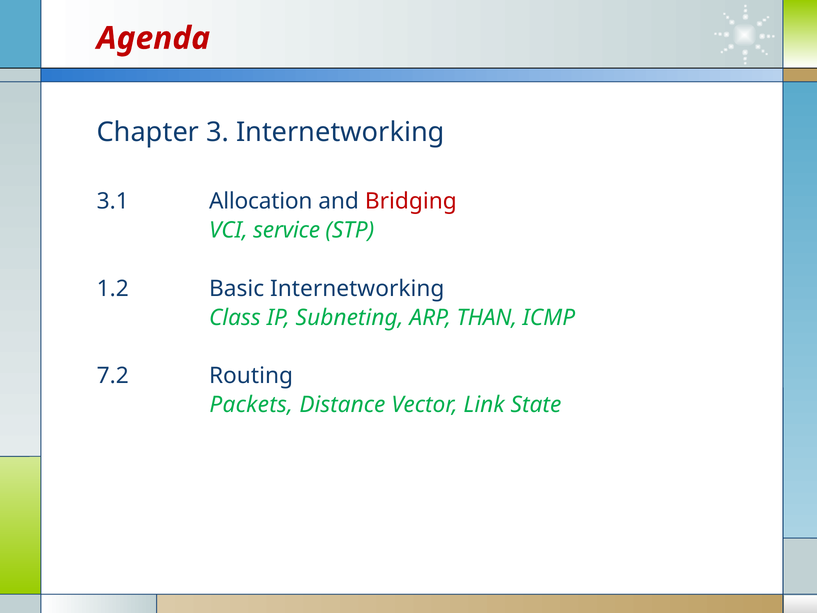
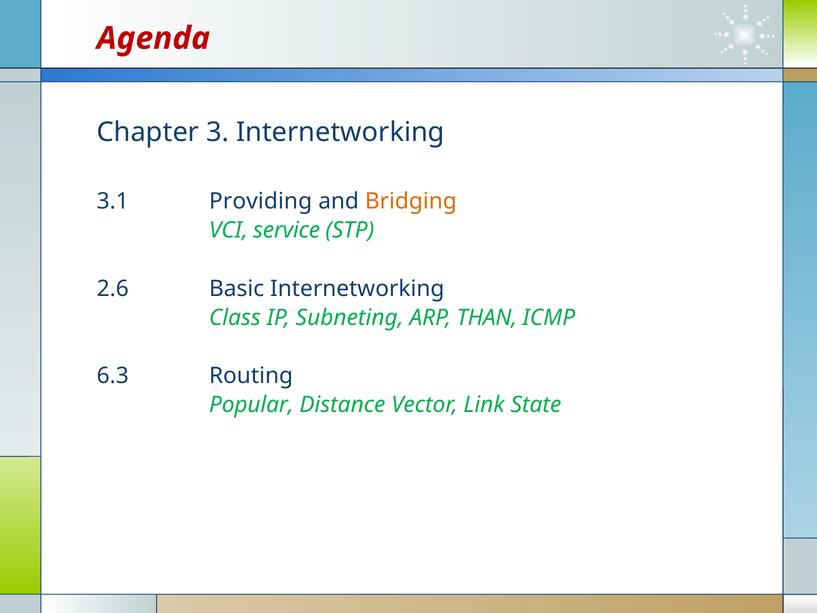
Allocation: Allocation -> Providing
Bridging colour: red -> orange
1.2: 1.2 -> 2.6
7.2: 7.2 -> 6.3
Packets: Packets -> Popular
